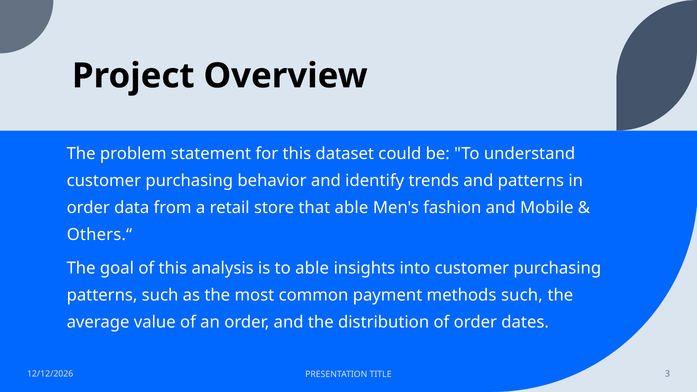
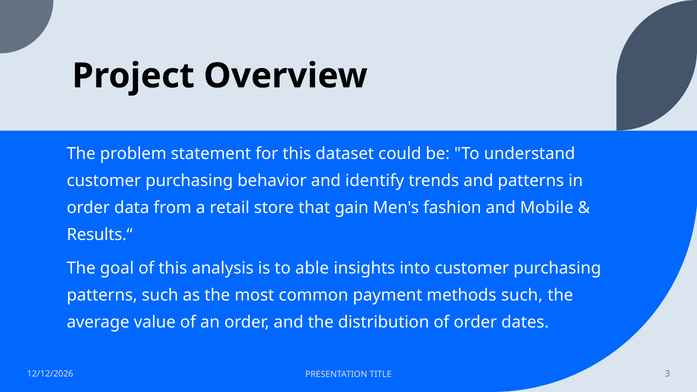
that able: able -> gain
Others.“: Others.“ -> Results.“
